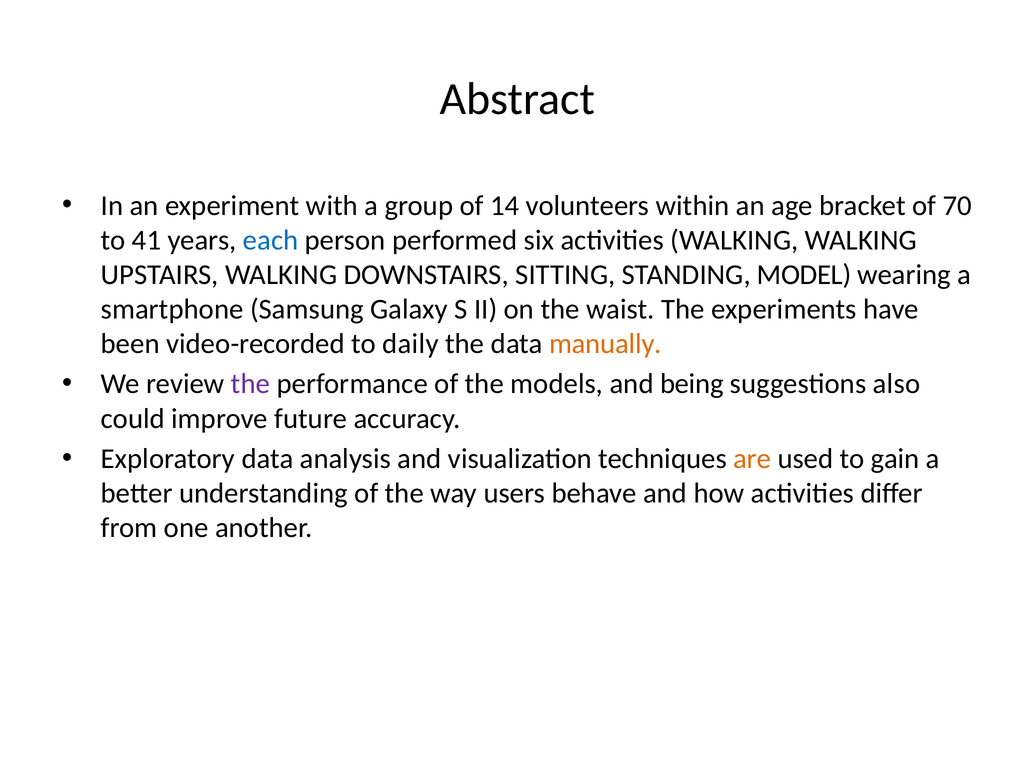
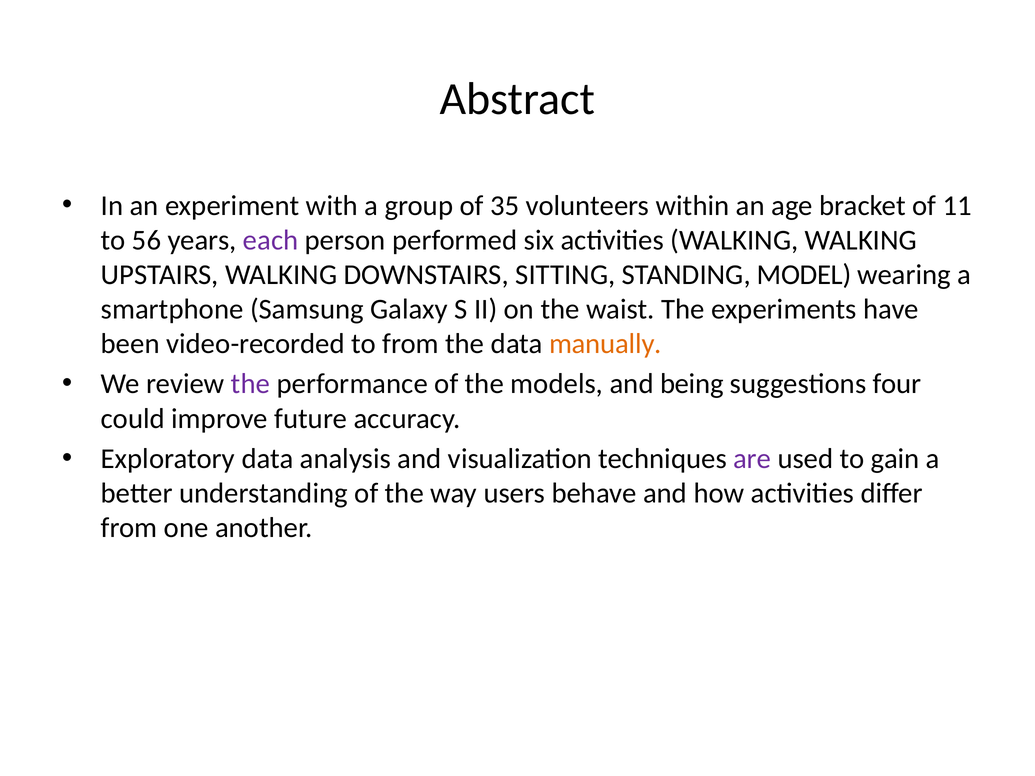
14: 14 -> 35
70: 70 -> 11
41: 41 -> 56
each colour: blue -> purple
to daily: daily -> from
also: also -> four
are colour: orange -> purple
